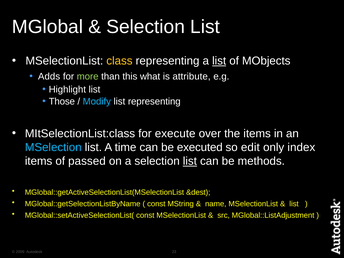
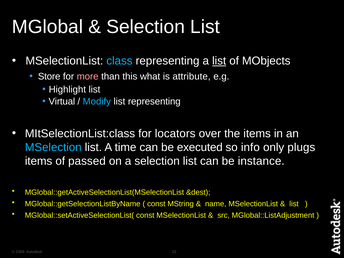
class colour: yellow -> light blue
Adds: Adds -> Store
more colour: light green -> pink
Those: Those -> Virtual
execute: execute -> locators
edit: edit -> info
index: index -> plugs
list at (190, 161) underline: present -> none
methods: methods -> instance
